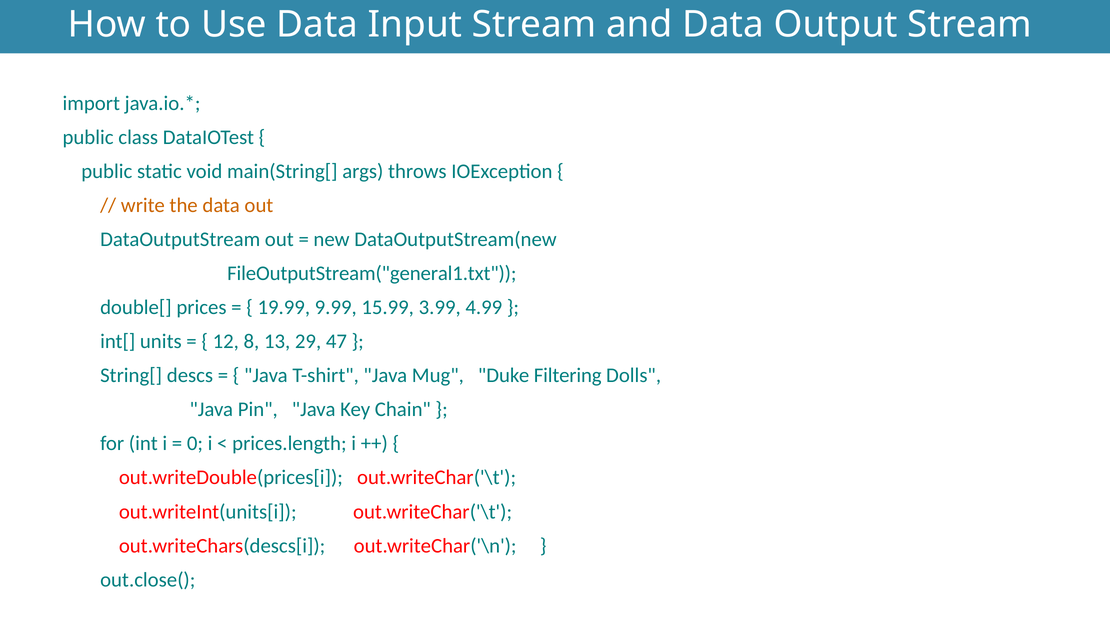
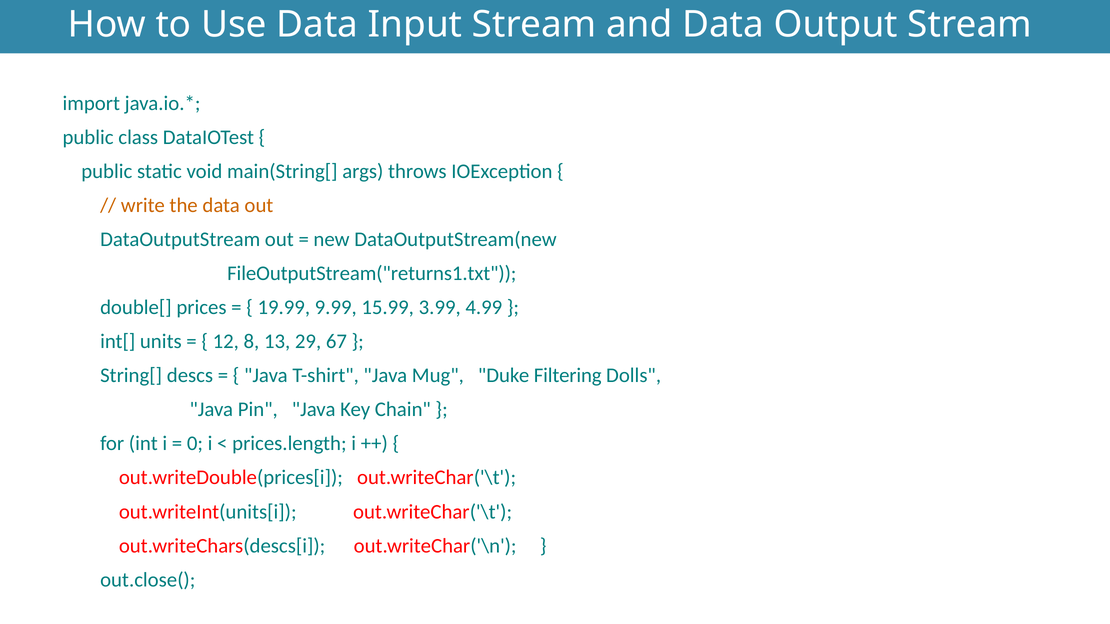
FileOutputStream("general1.txt: FileOutputStream("general1.txt -> FileOutputStream("returns1.txt
47: 47 -> 67
